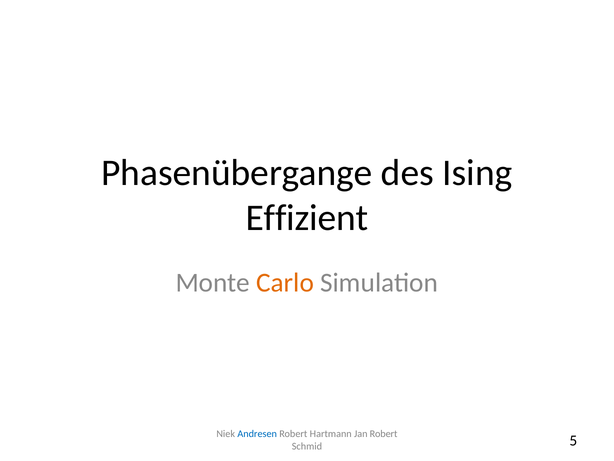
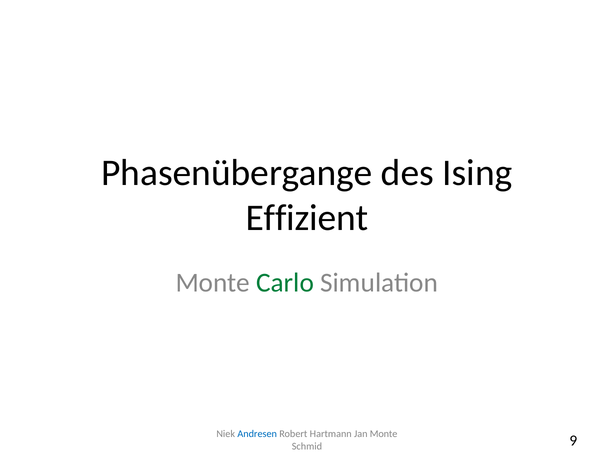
Carlo colour: orange -> green
Jan Robert: Robert -> Monte
5: 5 -> 9
